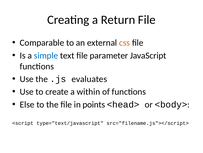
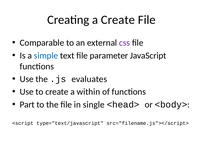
a Return: Return -> Create
css colour: orange -> purple
Else: Else -> Part
points: points -> single
